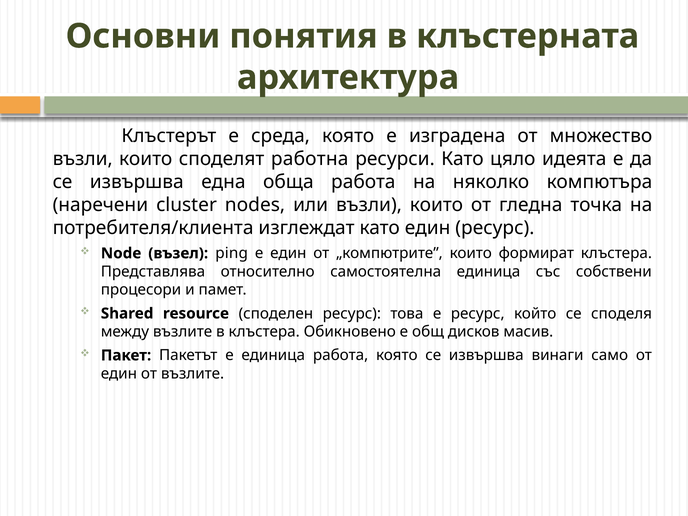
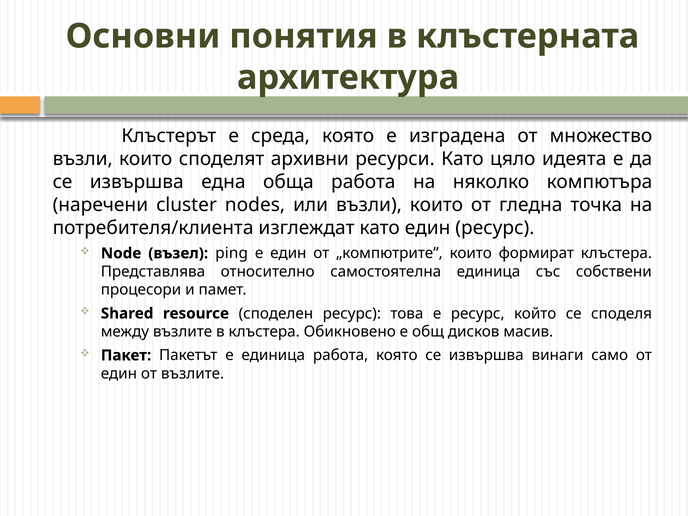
работна: работна -> архивни
